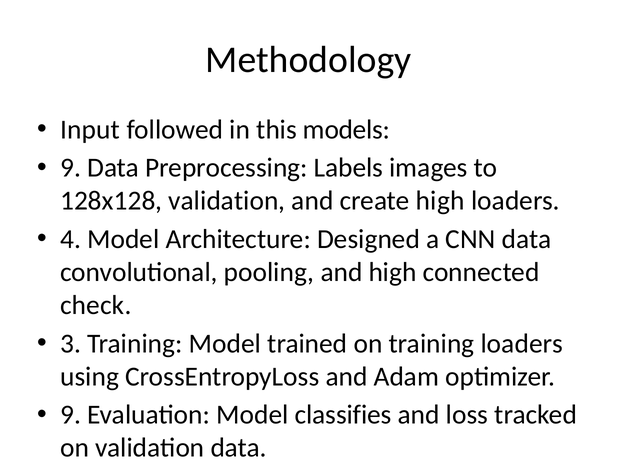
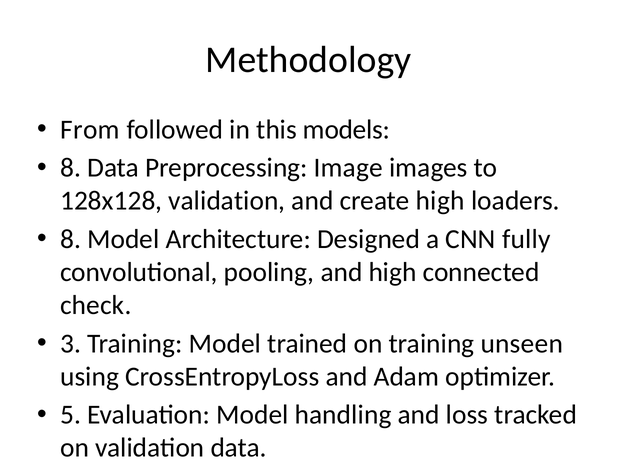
Input: Input -> From
9 at (71, 168): 9 -> 8
Labels: Labels -> Image
4 at (71, 239): 4 -> 8
CNN data: data -> fully
training loaders: loaders -> unseen
9 at (71, 415): 9 -> 5
classifies: classifies -> handling
